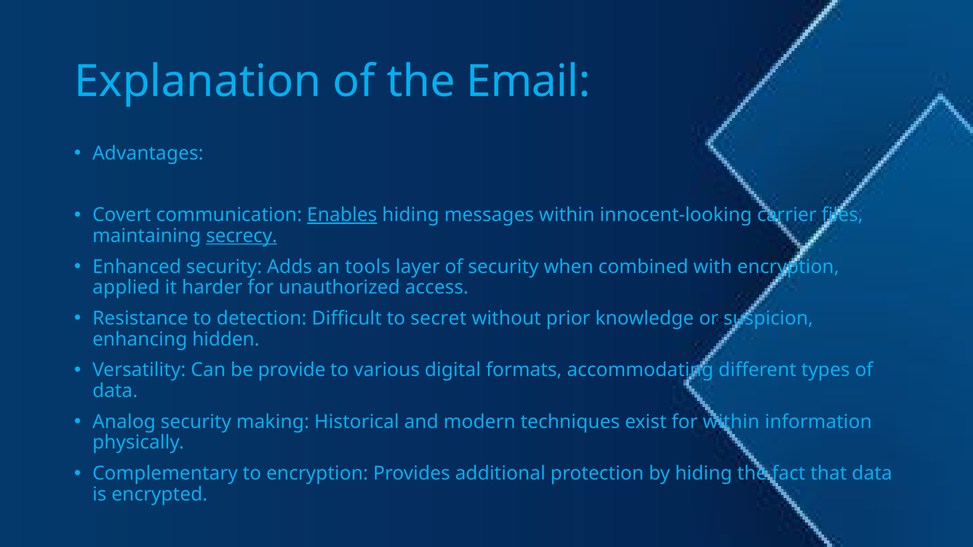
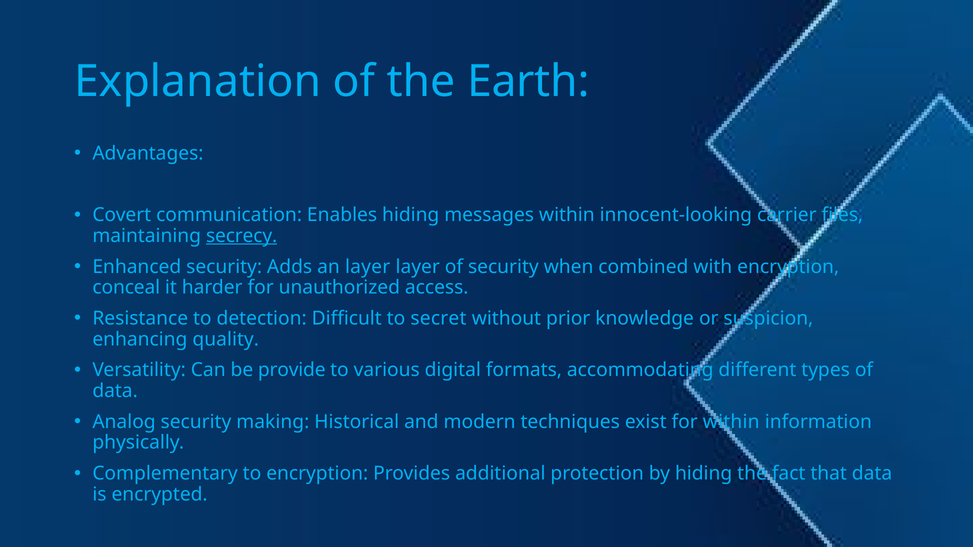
Email: Email -> Earth
Enables underline: present -> none
an tools: tools -> layer
applied: applied -> conceal
hidden: hidden -> quality
